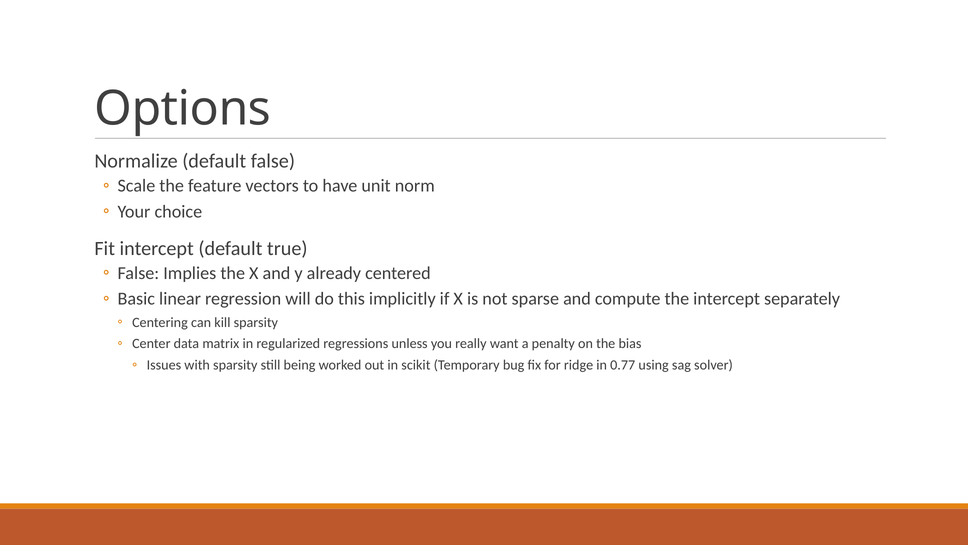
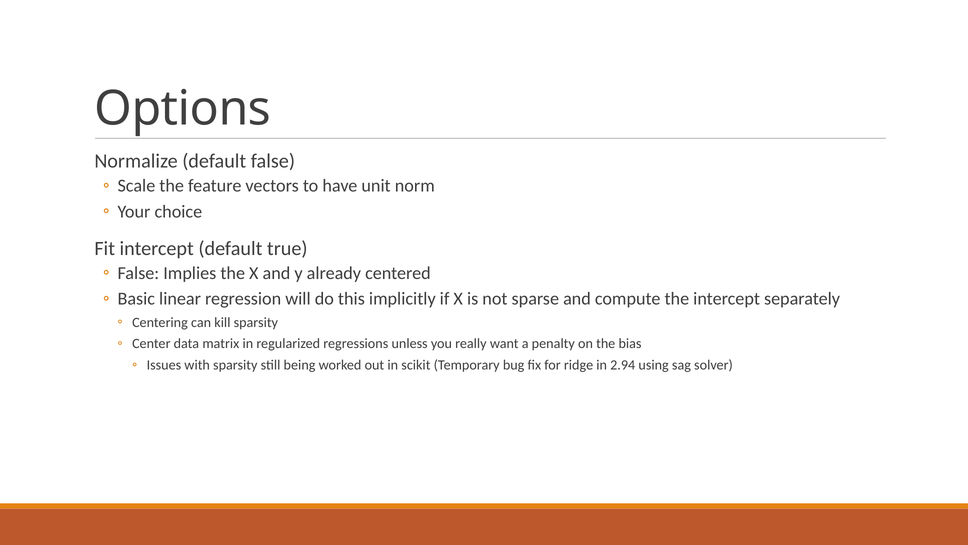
0.77: 0.77 -> 2.94
